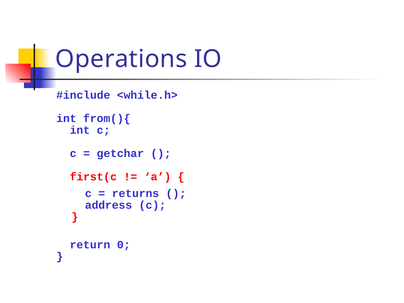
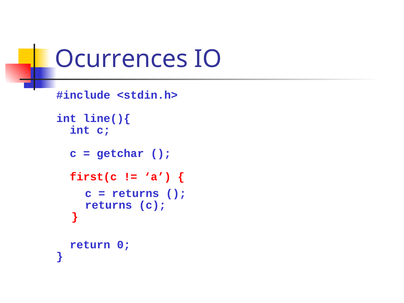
Operations: Operations -> Ocurrences
<while.h>: <while.h> -> <stdin.h>
from(){: from(){ -> line(){
address at (109, 205): address -> returns
